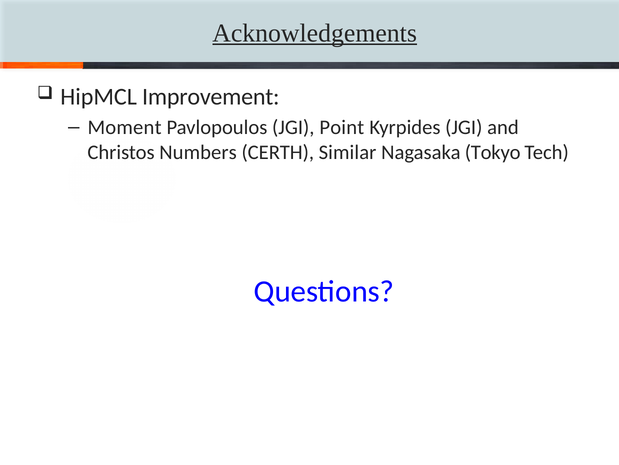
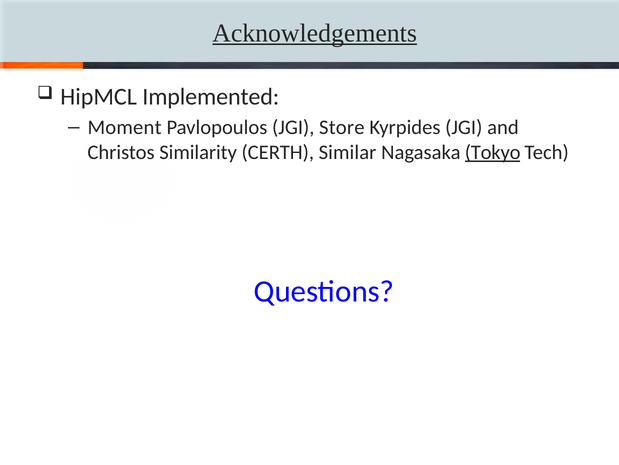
Improvement: Improvement -> Implemented
Point: Point -> Store
Numbers: Numbers -> Similarity
Tokyo underline: none -> present
